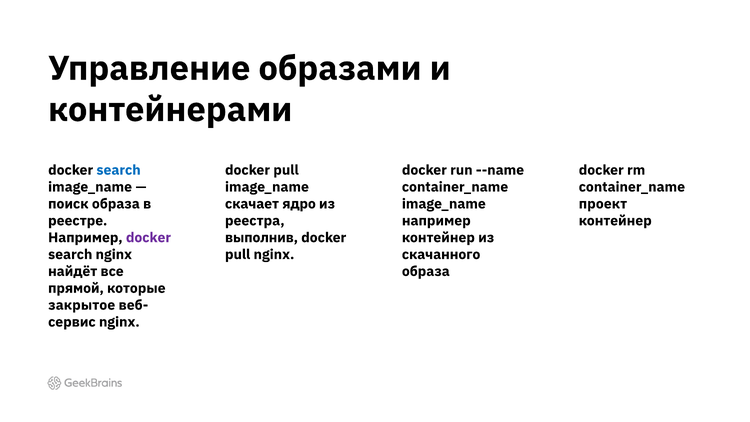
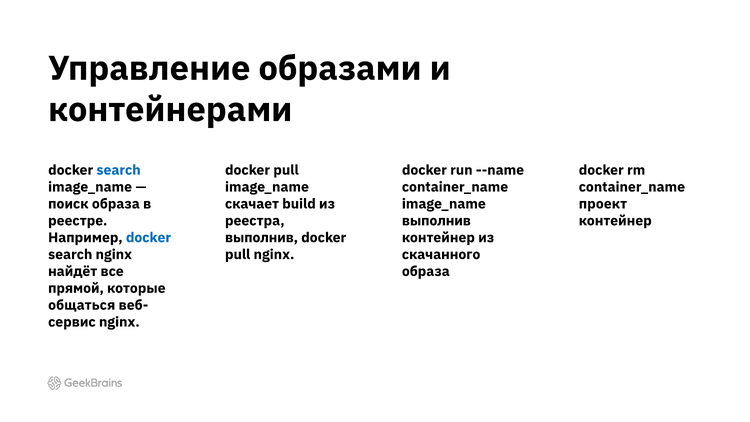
ядро: ядро -> build
например at (436, 221): например -> выполнив
docker at (148, 237) colour: purple -> blue
закрытое: закрытое -> общаться
